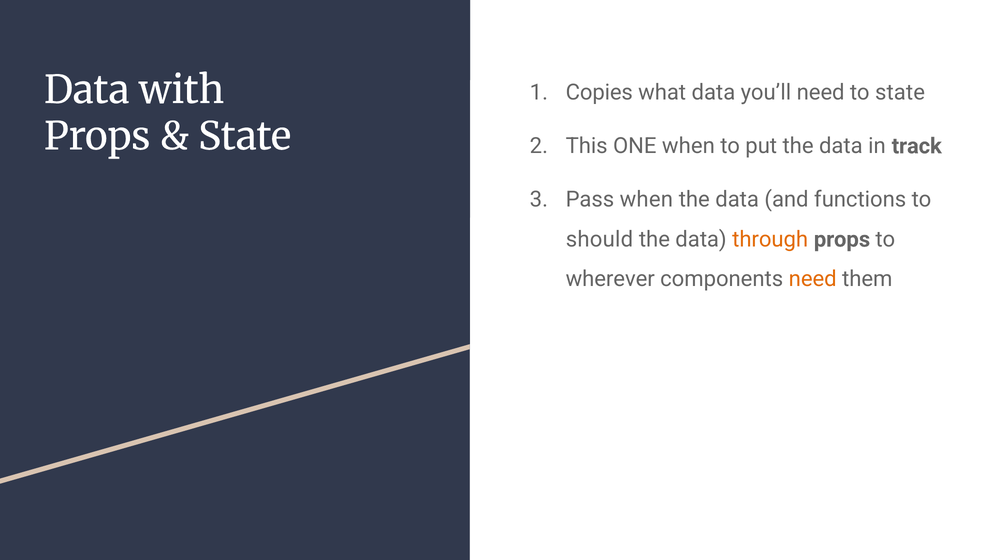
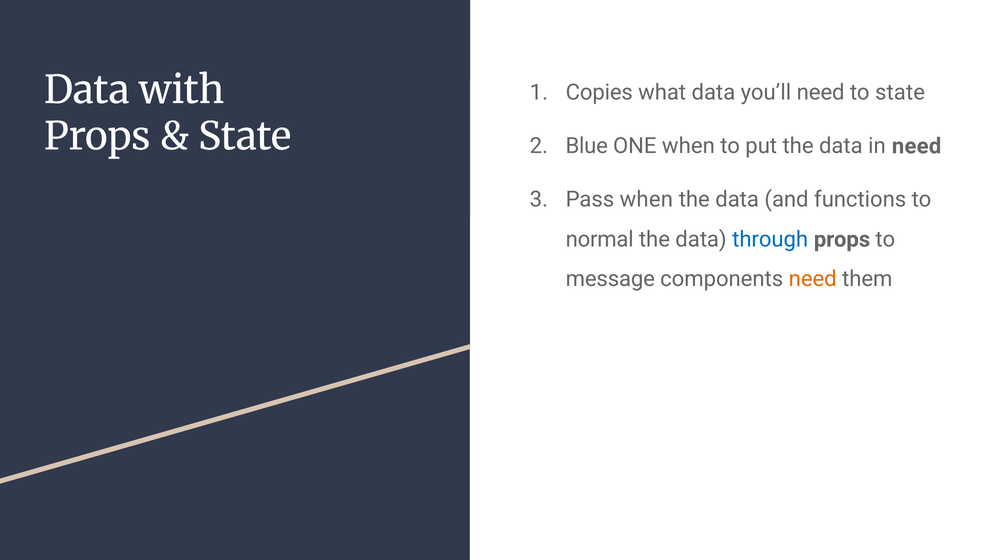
This: This -> Blue
in track: track -> need
should: should -> normal
through colour: orange -> blue
wherever: wherever -> message
